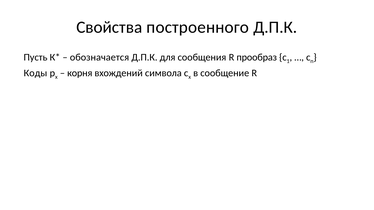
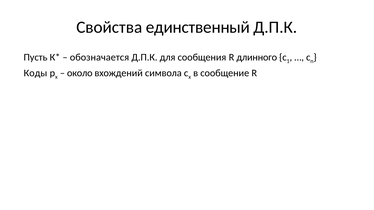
построенного: построенного -> единственный
прообраз: прообраз -> длинного
корня: корня -> около
